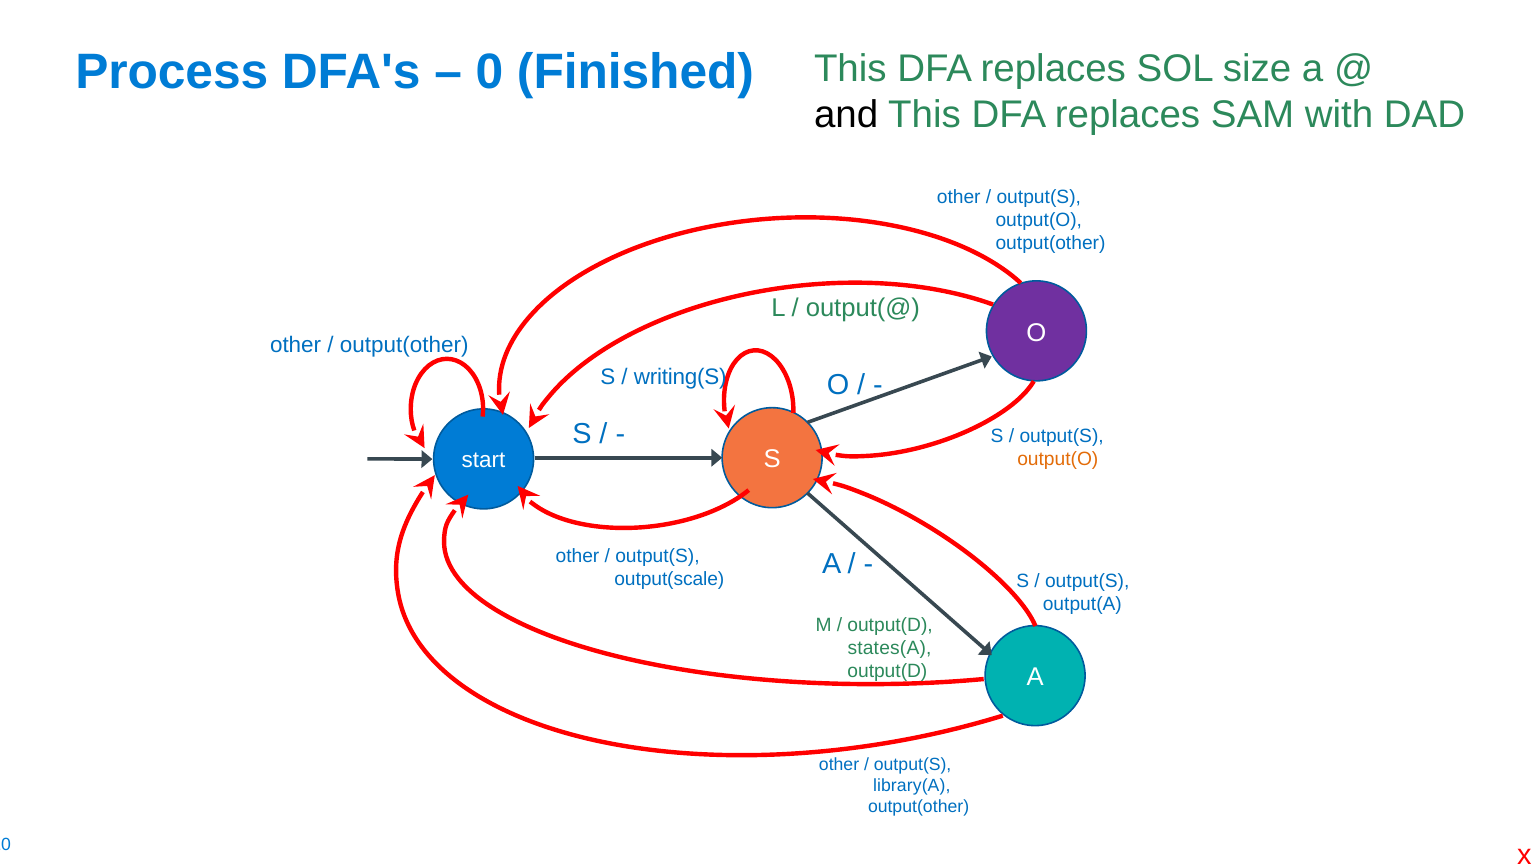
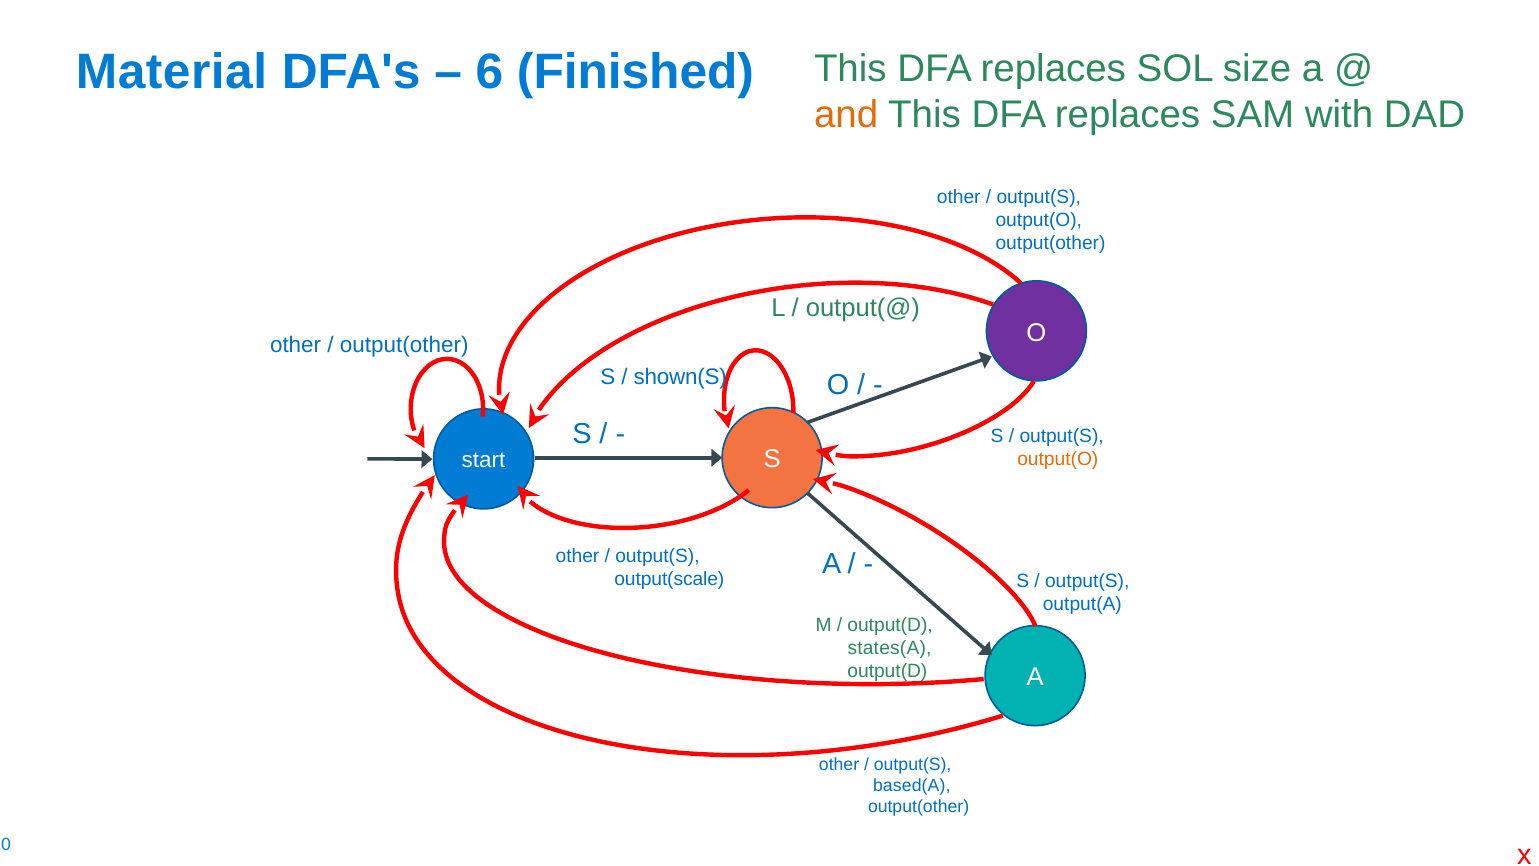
Process: Process -> Material
0: 0 -> 6
and colour: black -> orange
writing(S: writing(S -> shown(S
library(A: library(A -> based(A
